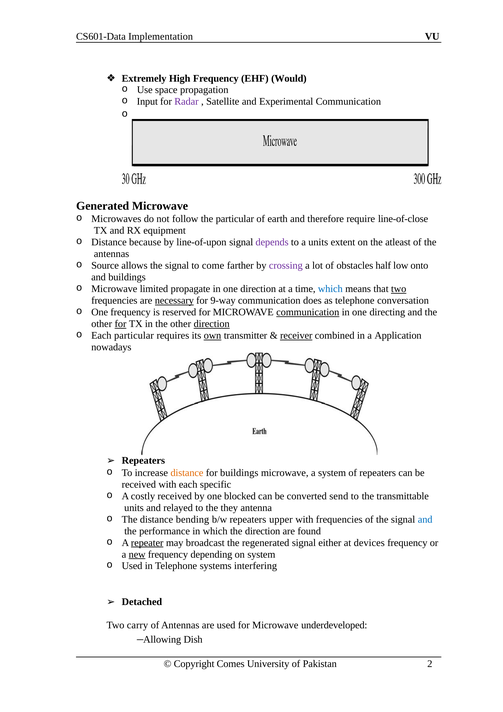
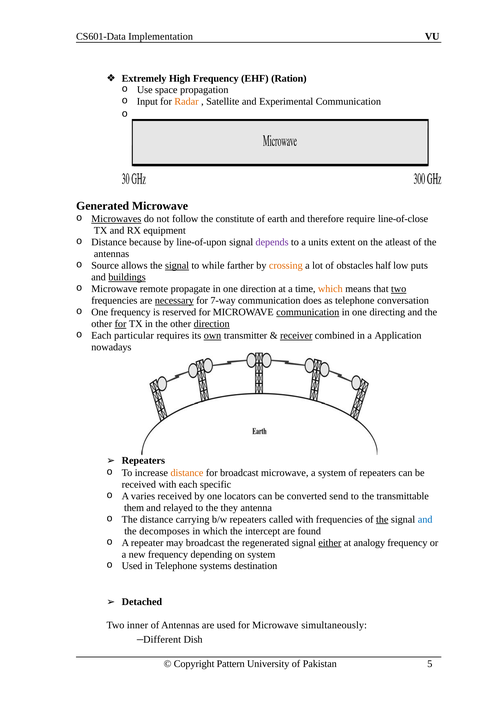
Would: Would -> Ration
Radar colour: purple -> orange
Microwaves underline: none -> present
the particular: particular -> constitute
signal at (177, 266) underline: none -> present
come: come -> while
crossing colour: purple -> orange
onto: onto -> puts
buildings at (127, 277) underline: none -> present
limited: limited -> remote
which at (330, 289) colour: blue -> orange
9-way: 9-way -> 7-way
for buildings: buildings -> broadcast
costly: costly -> varies
blocked: blocked -> locators
units at (134, 508): units -> them
bending: bending -> carrying
upper: upper -> called
the at (382, 519) underline: none -> present
performance: performance -> decomposes
the direction: direction -> intercept
repeater underline: present -> none
either underline: none -> present
devices: devices -> analogy
new underline: present -> none
interfering: interfering -> destination
carry: carry -> inner
underdeveloped: underdeveloped -> simultaneously
Allowing: Allowing -> Different
Comes: Comes -> Pattern
2: 2 -> 5
